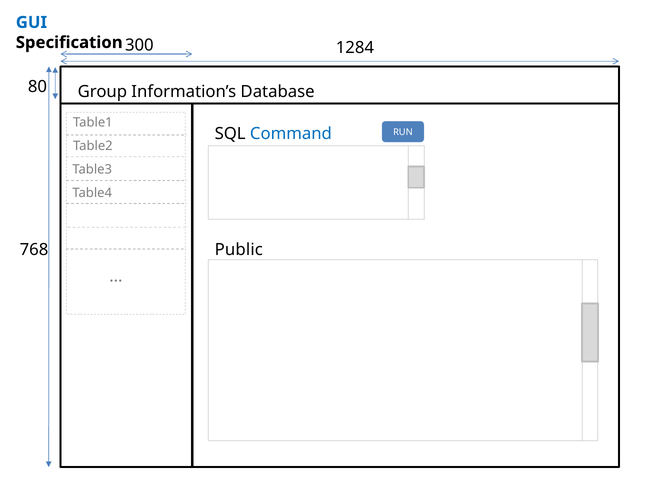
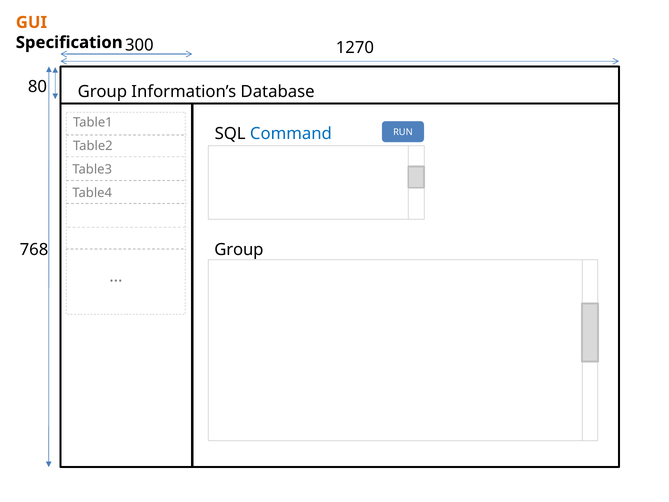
GUI colour: blue -> orange
1284: 1284 -> 1270
Public at (239, 250): Public -> Group
